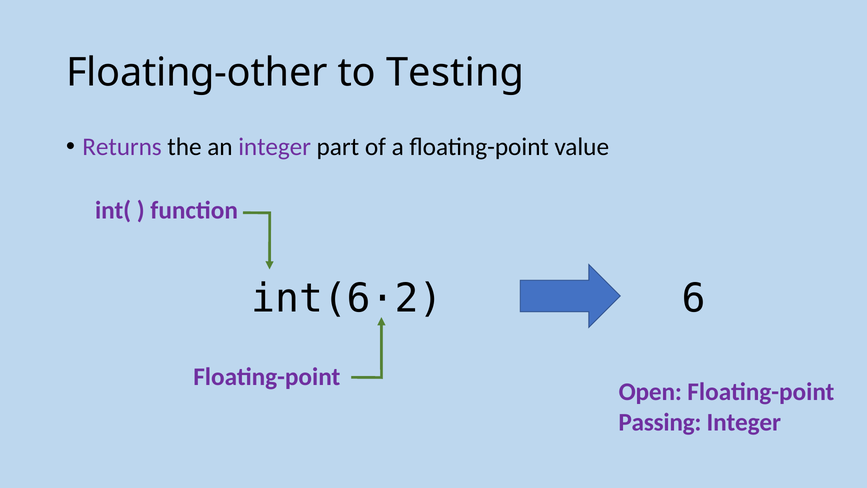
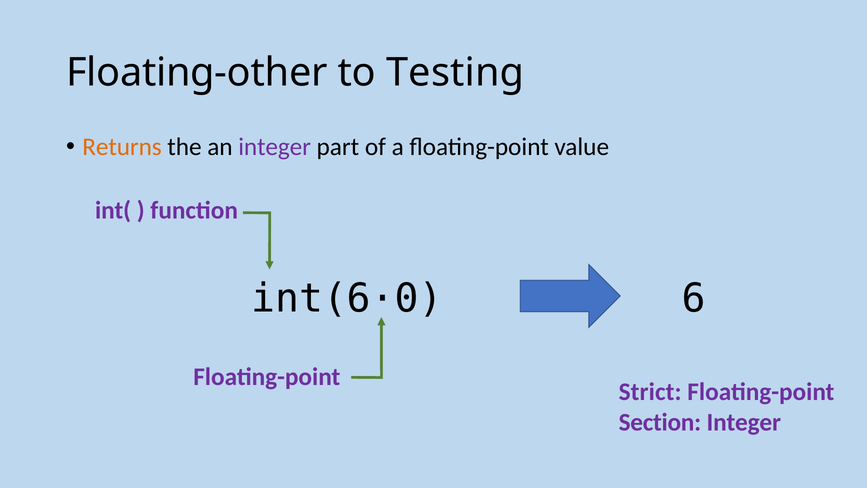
Returns colour: purple -> orange
int(6·2: int(6·2 -> int(6·0
Open: Open -> Strict
Passing: Passing -> Section
